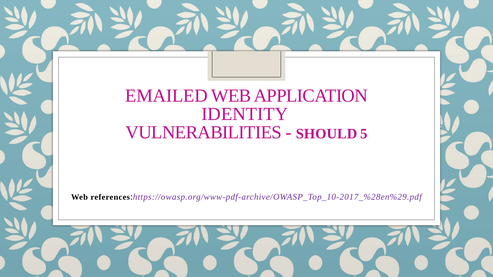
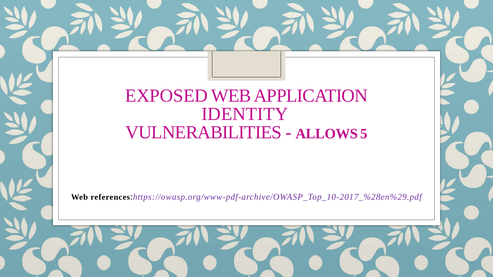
EMAILED: EMAILED -> EXPOSED
SHOULD: SHOULD -> ALLOWS
